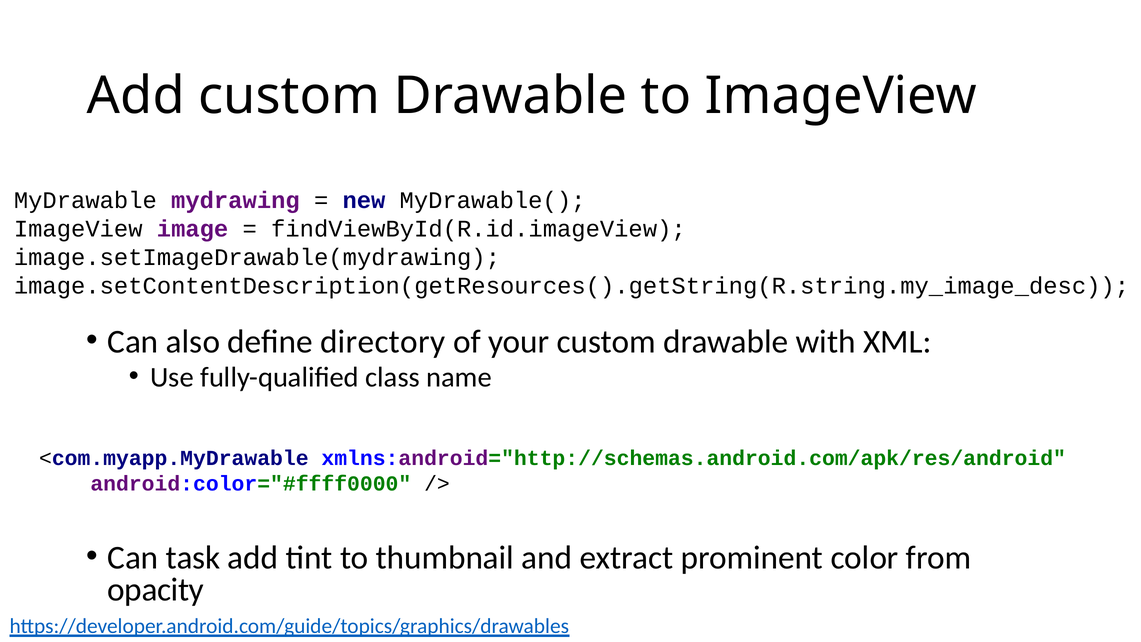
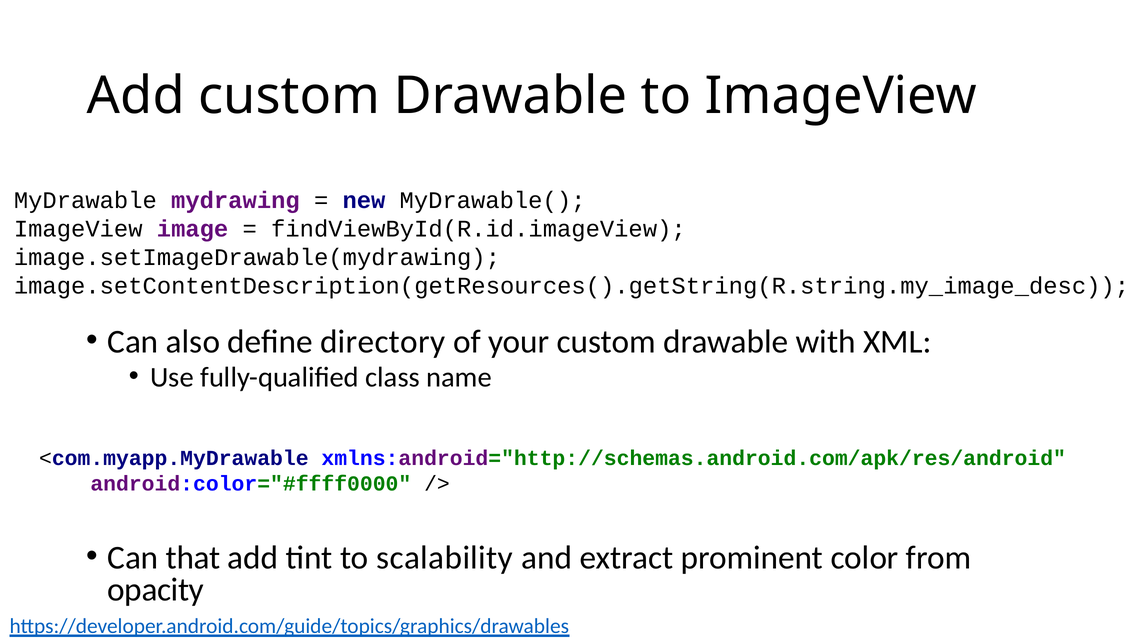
task: task -> that
thumbnail: thumbnail -> scalability
